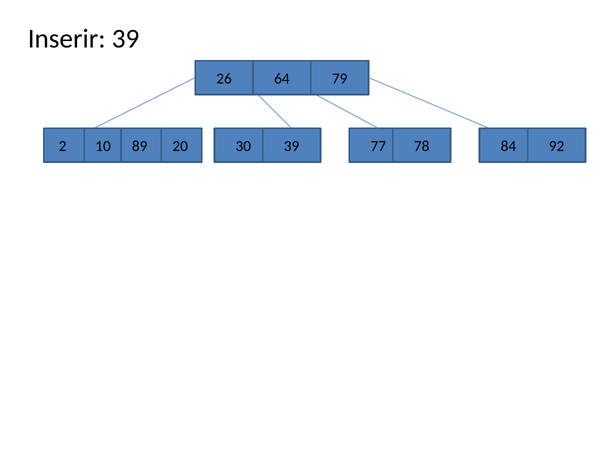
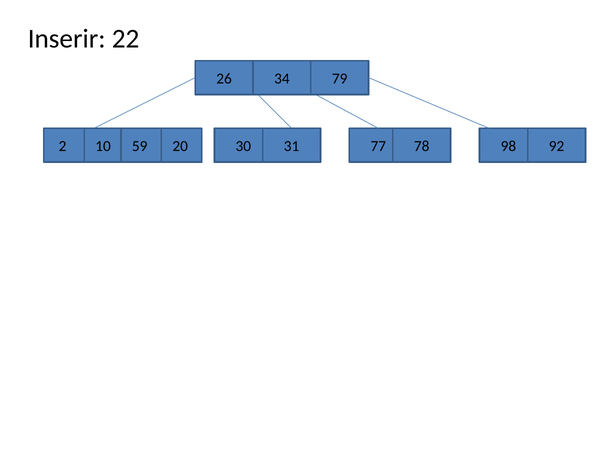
Inserir 39: 39 -> 22
64: 64 -> 34
89: 89 -> 59
2 39: 39 -> 31
84: 84 -> 98
